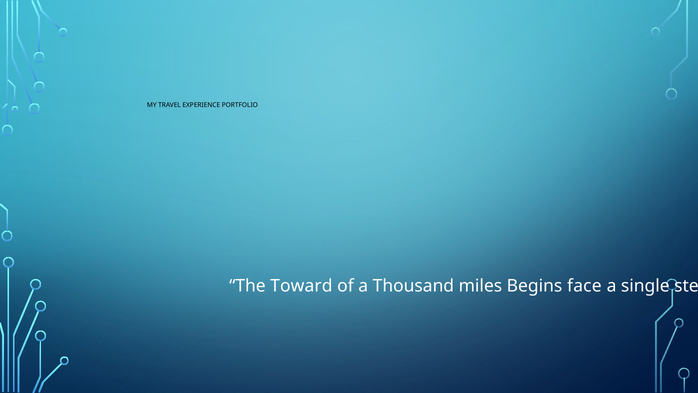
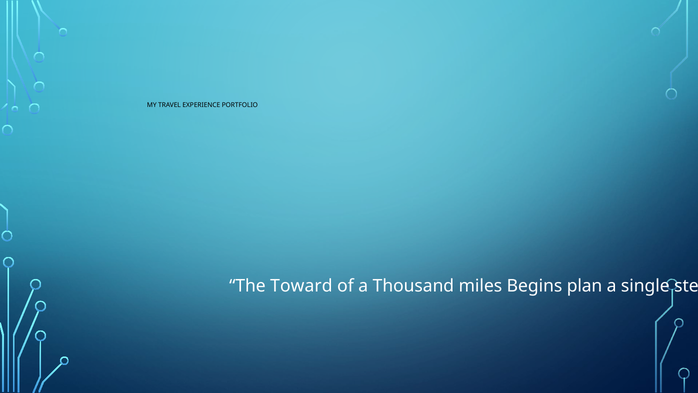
face: face -> plan
